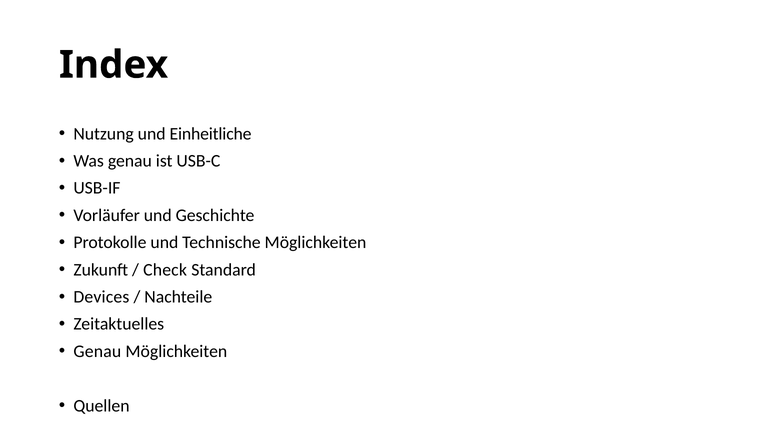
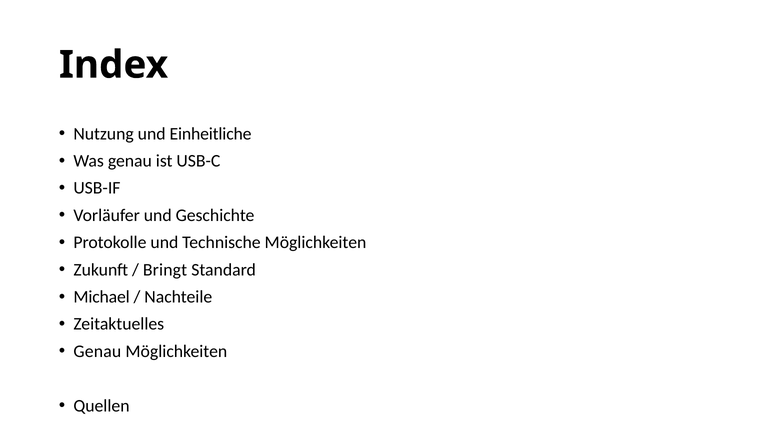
Check: Check -> Bringt
Devices: Devices -> Michael
